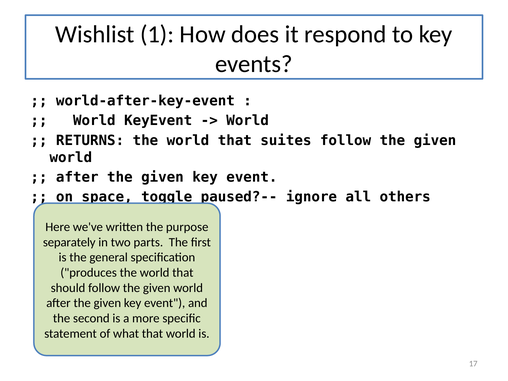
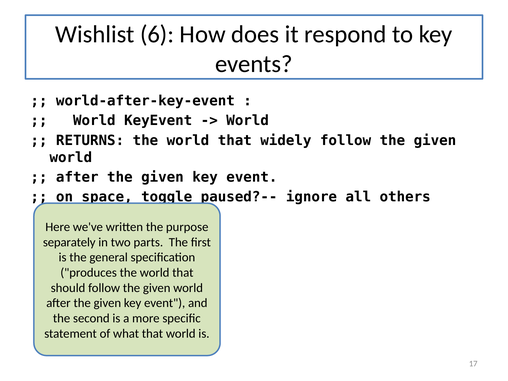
1: 1 -> 6
suites: suites -> widely
